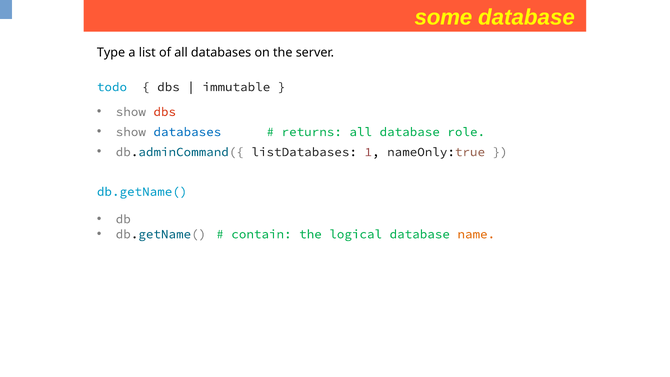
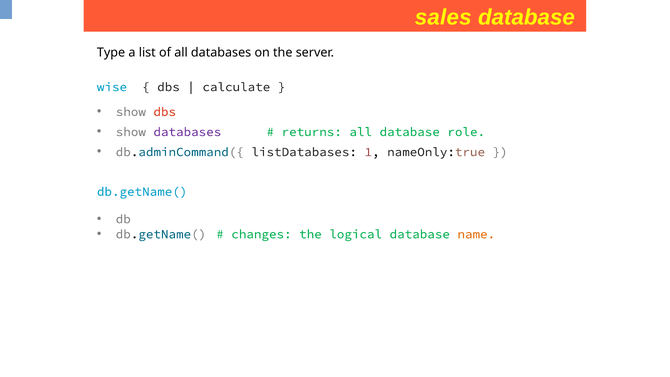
some: some -> sales
todo: todo -> wise
immutable: immutable -> calculate
databases at (187, 132) colour: blue -> purple
contain: contain -> changes
